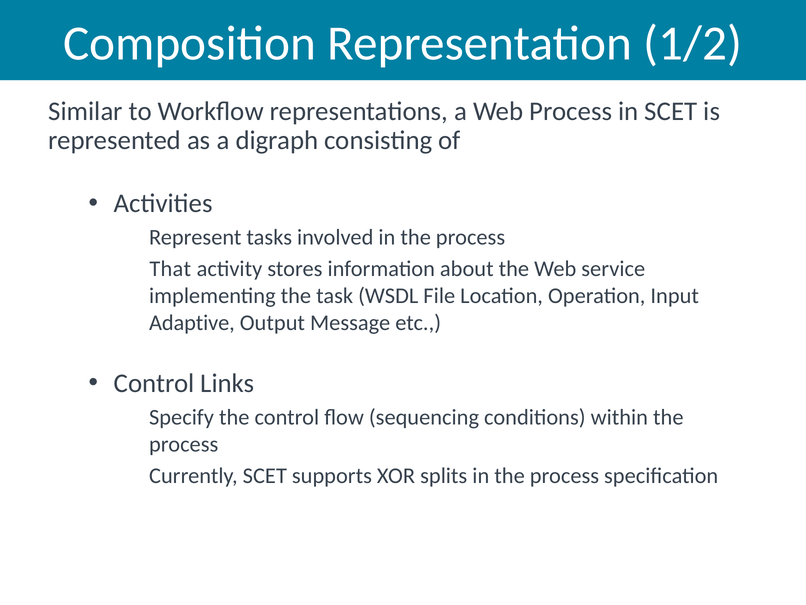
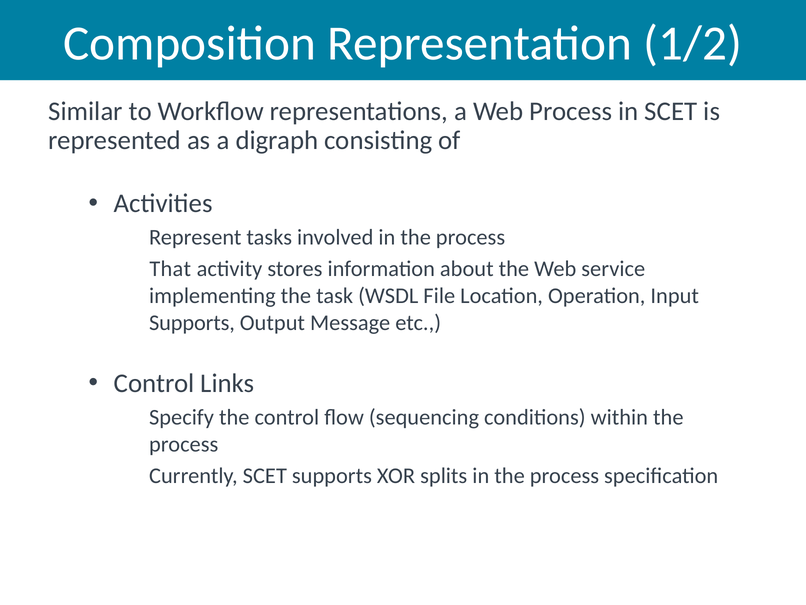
Adaptive at (192, 323): Adaptive -> Supports
